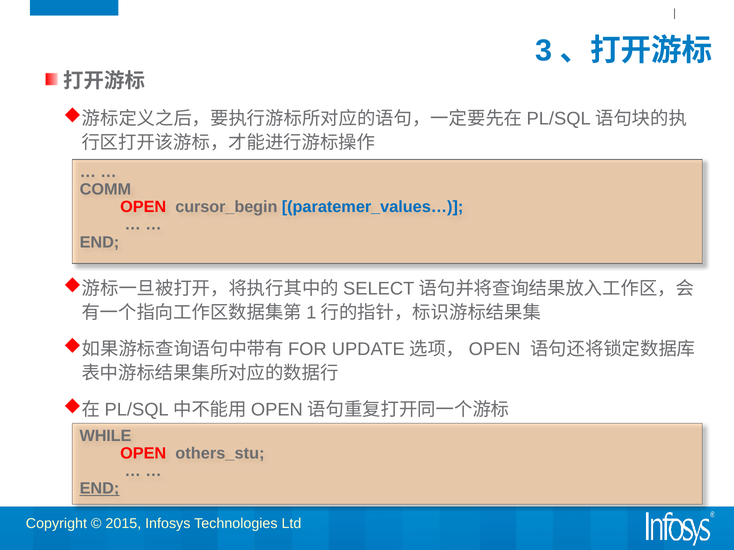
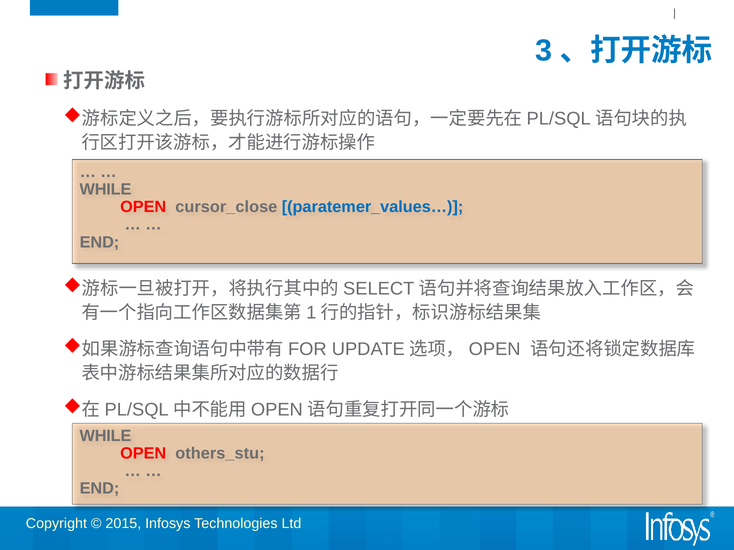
COMM at (105, 190): COMM -> WHILE
cursor_begin: cursor_begin -> cursor_close
END at (99, 489) underline: present -> none
